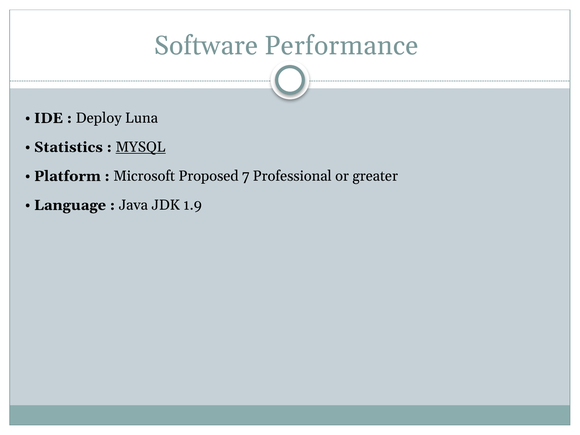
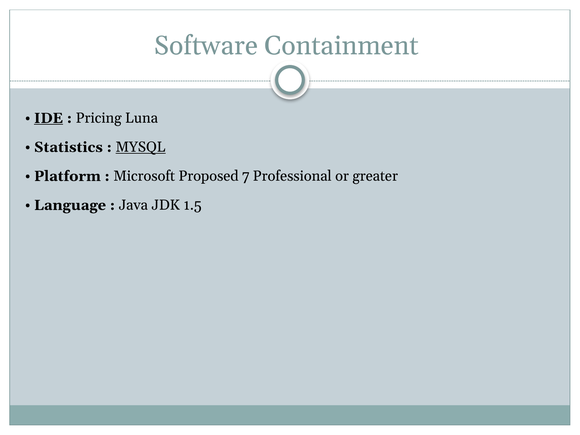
Performance: Performance -> Containment
IDE underline: none -> present
Deploy: Deploy -> Pricing
1.9: 1.9 -> 1.5
